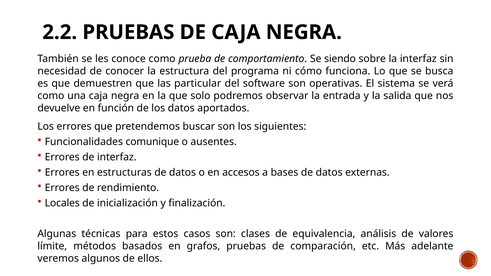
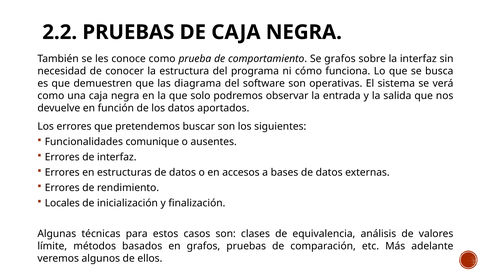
Se siendo: siendo -> grafos
particular: particular -> diagrama
